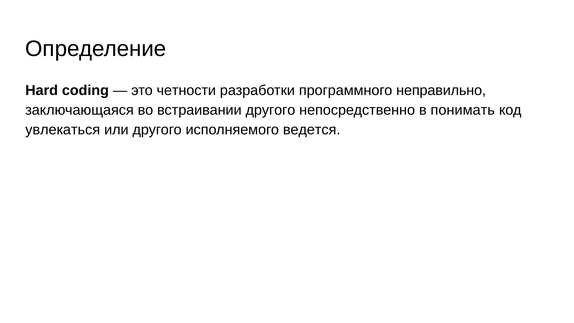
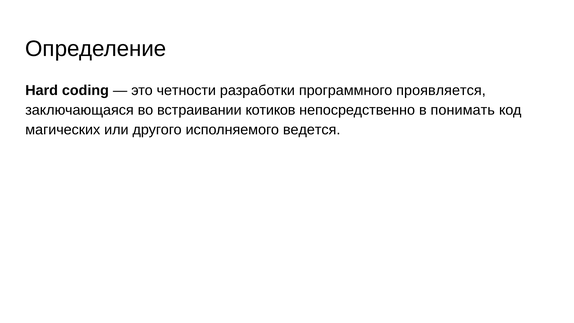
неправильно: неправильно -> проявляется
встраивании другого: другого -> котиков
увлекаться: увлекаться -> магических
